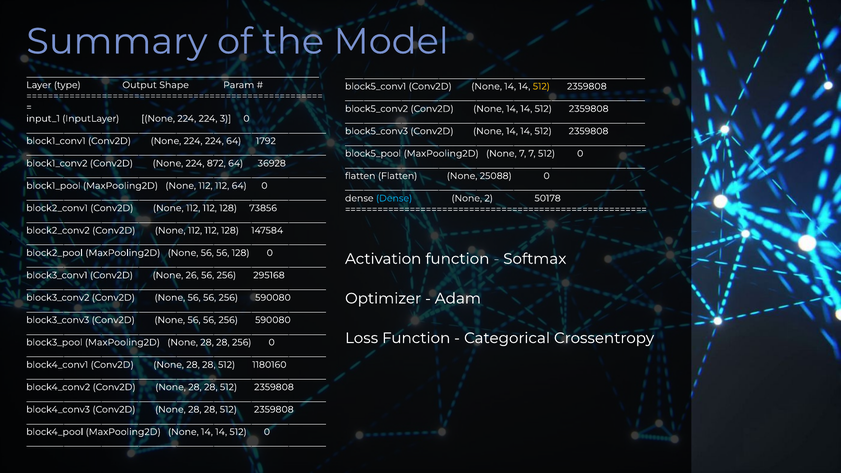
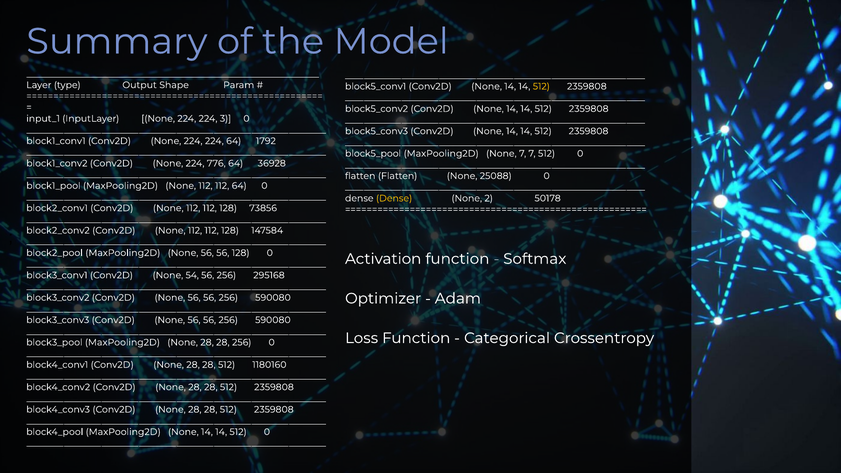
872: 872 -> 776
Dense at (394, 198) colour: light blue -> yellow
26: 26 -> 54
